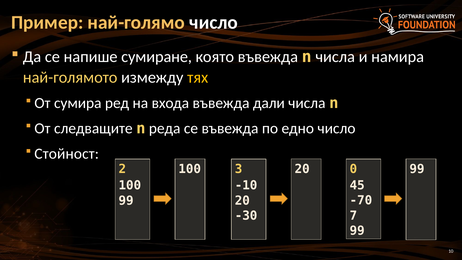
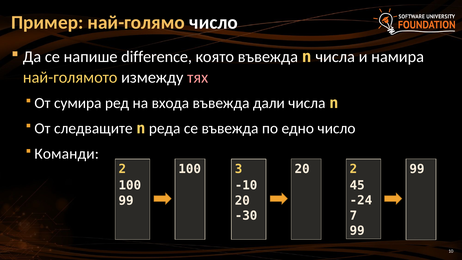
сумиране: сумиране -> difference
тях colour: yellow -> pink
Стойност: Стойност -> Команди
100 0: 0 -> 2
-70: -70 -> -24
